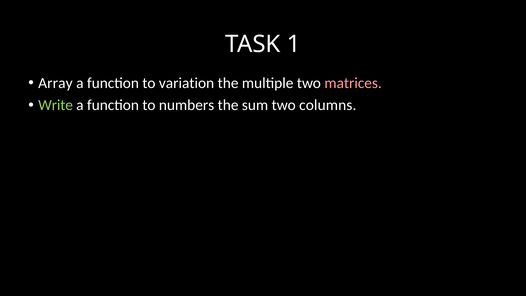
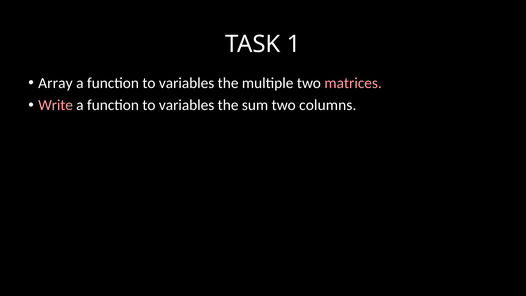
variation at (187, 83): variation -> variables
Write colour: light green -> pink
numbers at (187, 105): numbers -> variables
